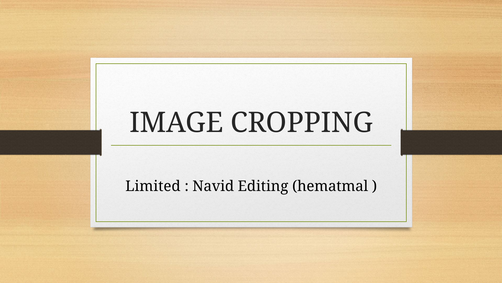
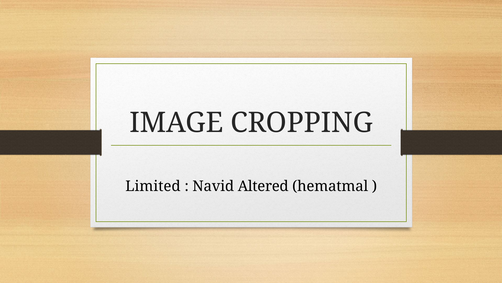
Editing: Editing -> Altered
